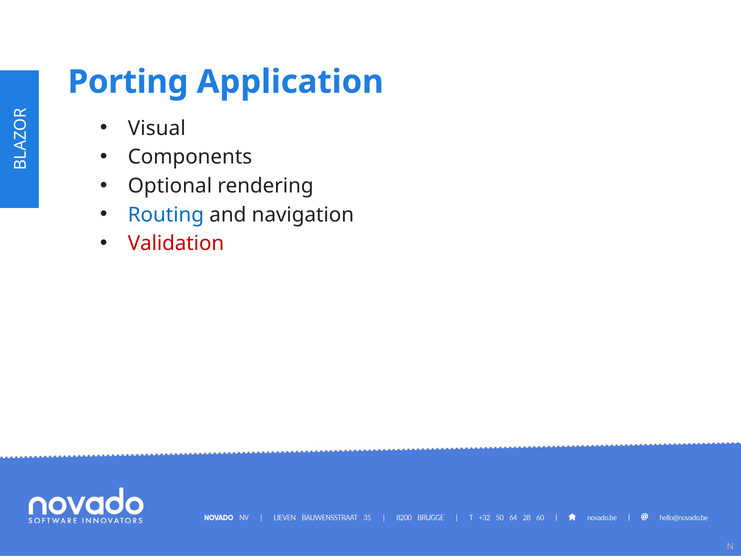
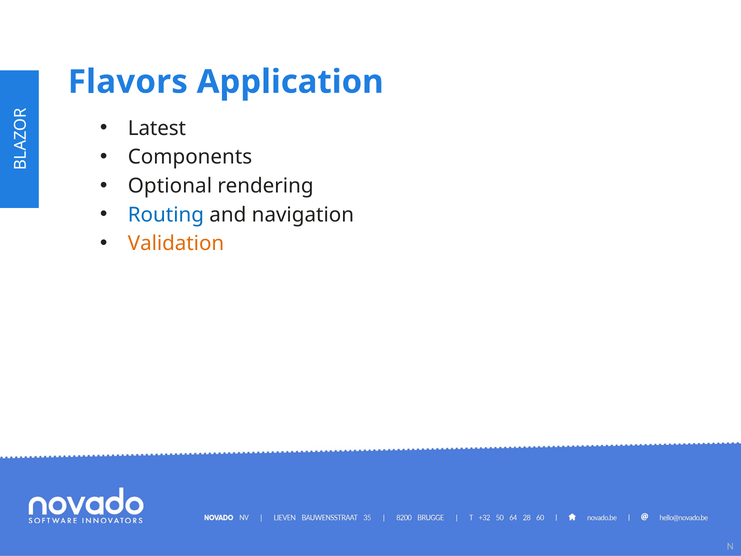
Porting: Porting -> Flavors
Visual: Visual -> Latest
Validation colour: red -> orange
